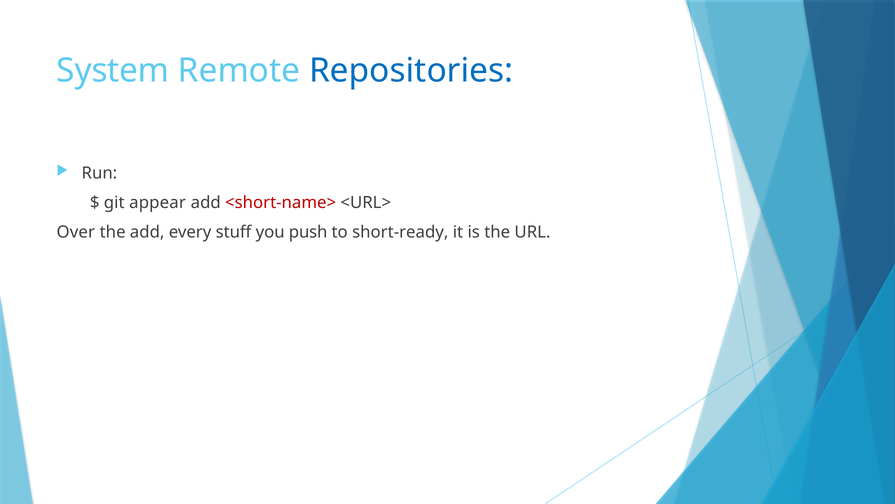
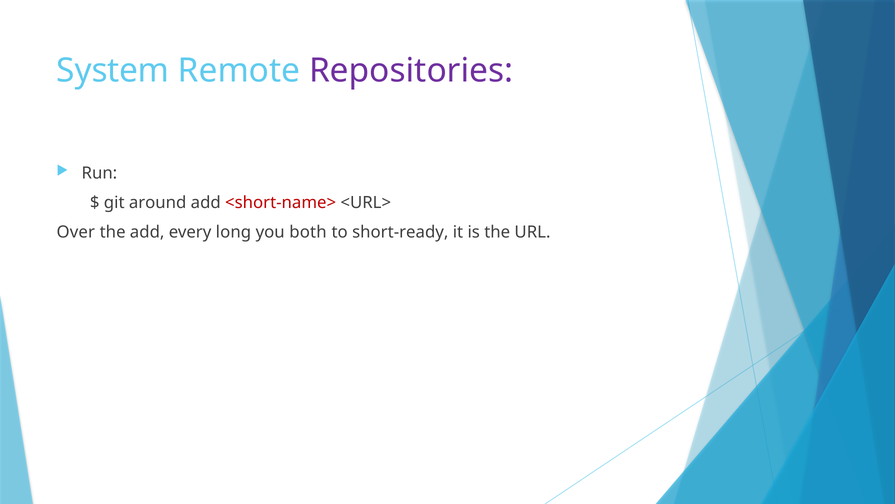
Repositories colour: blue -> purple
appear: appear -> around
stuff: stuff -> long
push: push -> both
